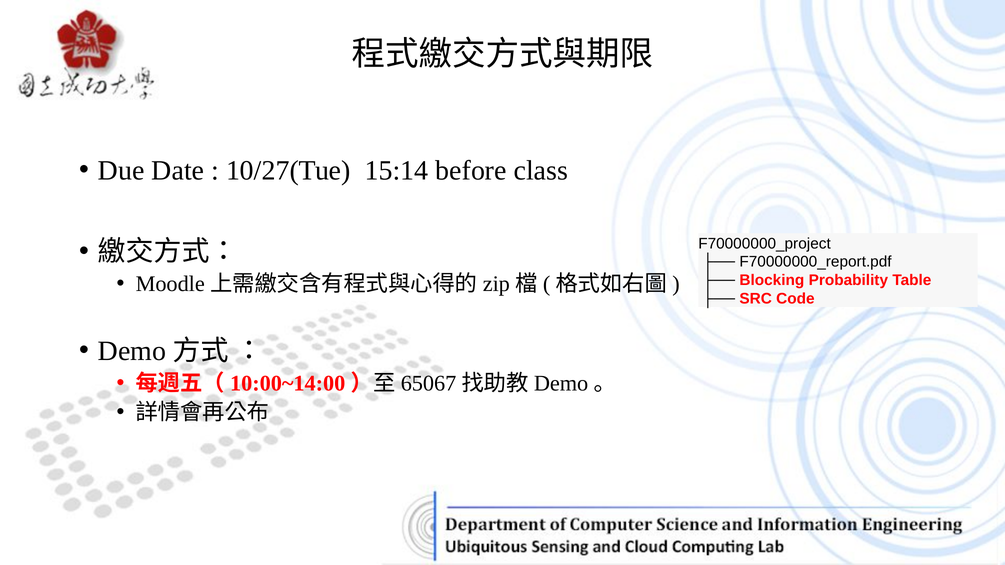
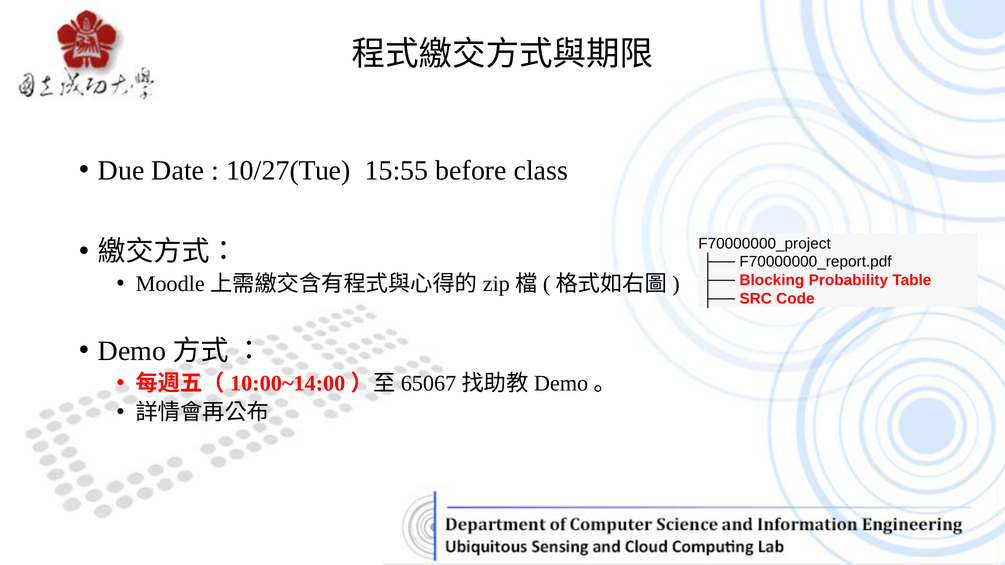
15:14: 15:14 -> 15:55
